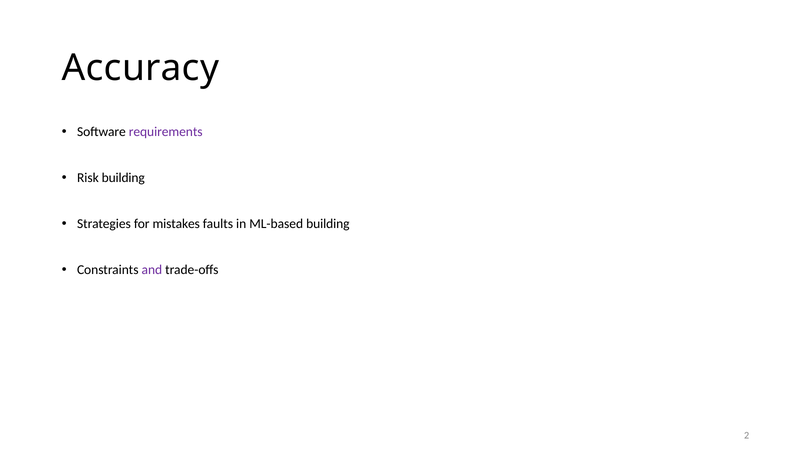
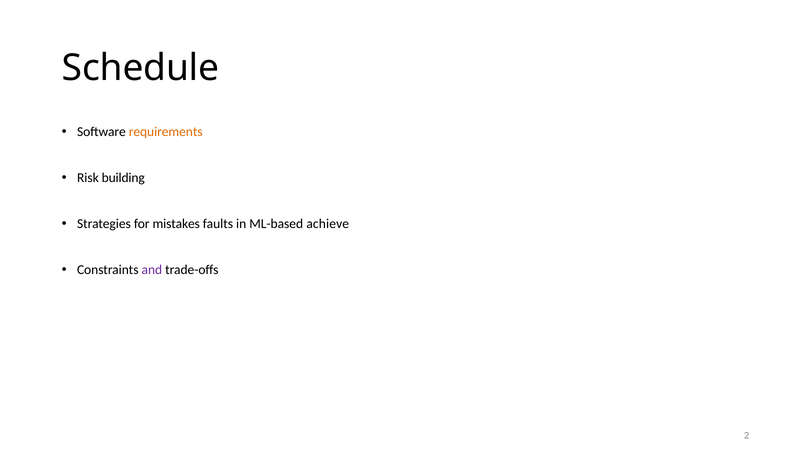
Accuracy: Accuracy -> Schedule
requirements colour: purple -> orange
ML-based building: building -> achieve
